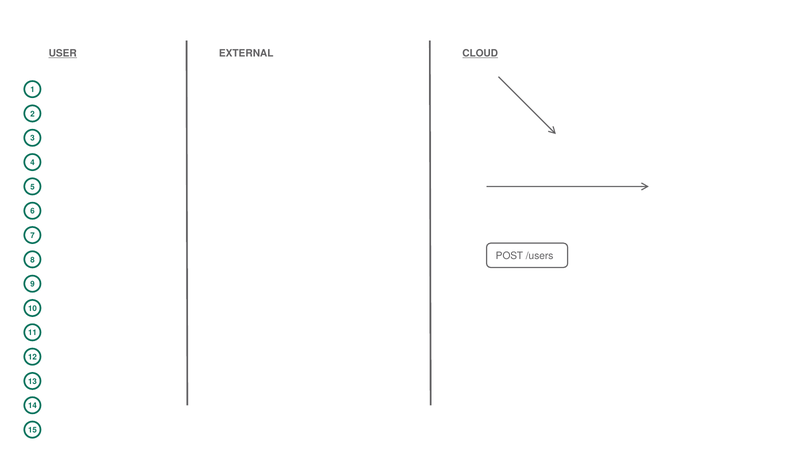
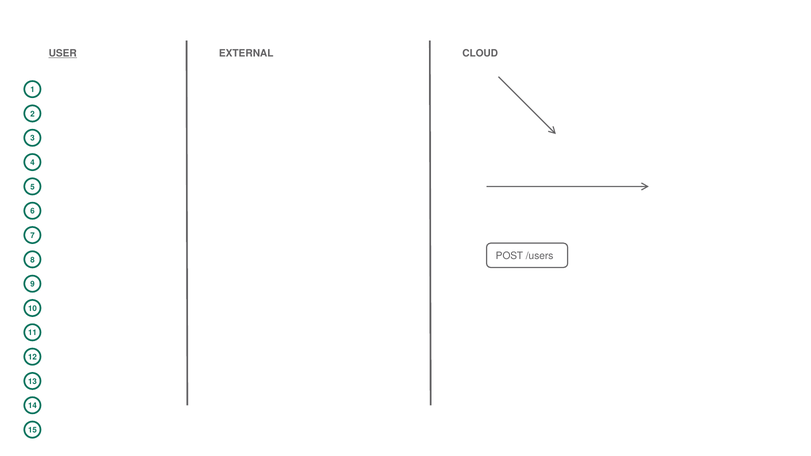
CLOUD underline: present -> none
